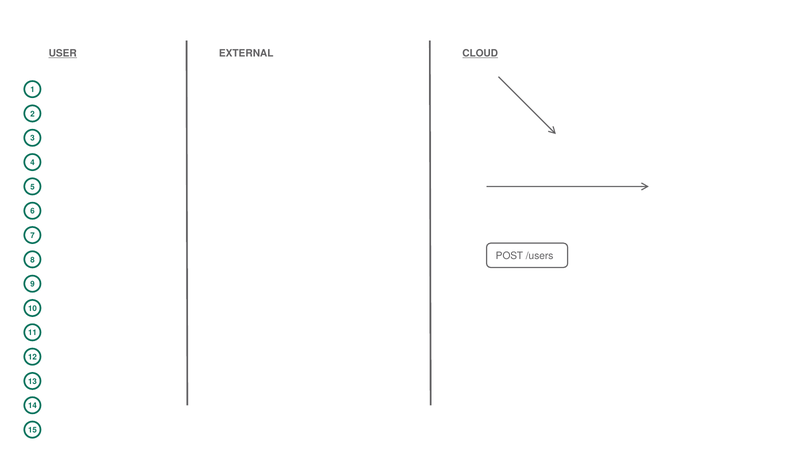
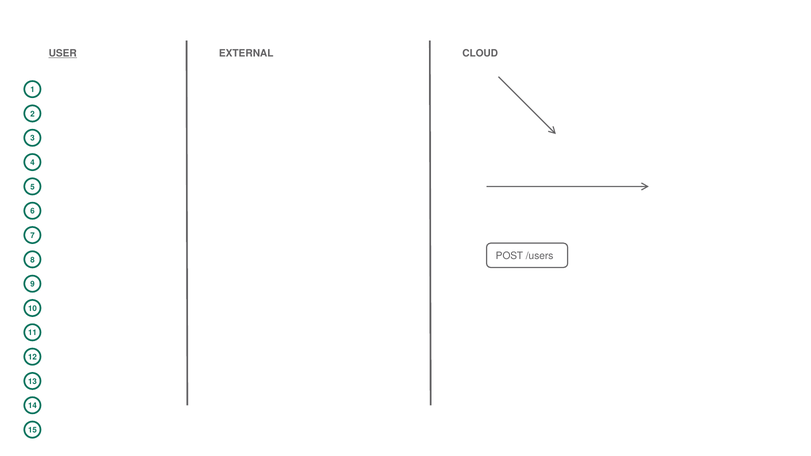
CLOUD underline: present -> none
